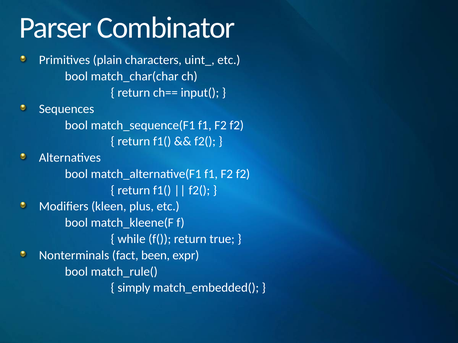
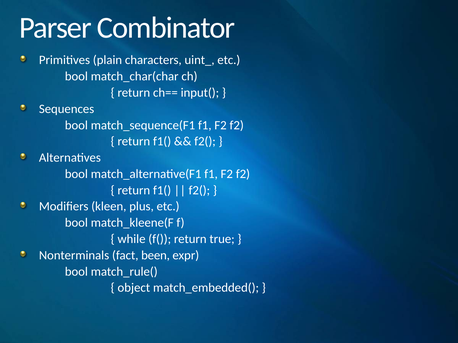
simply: simply -> object
